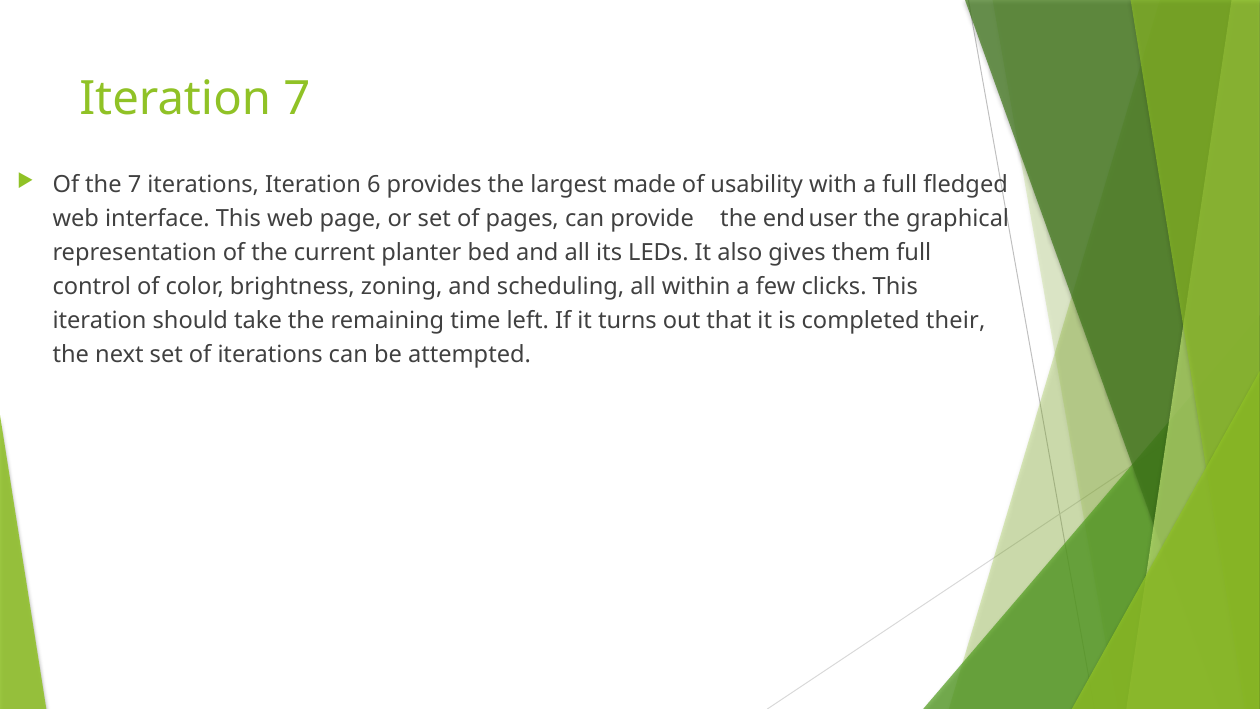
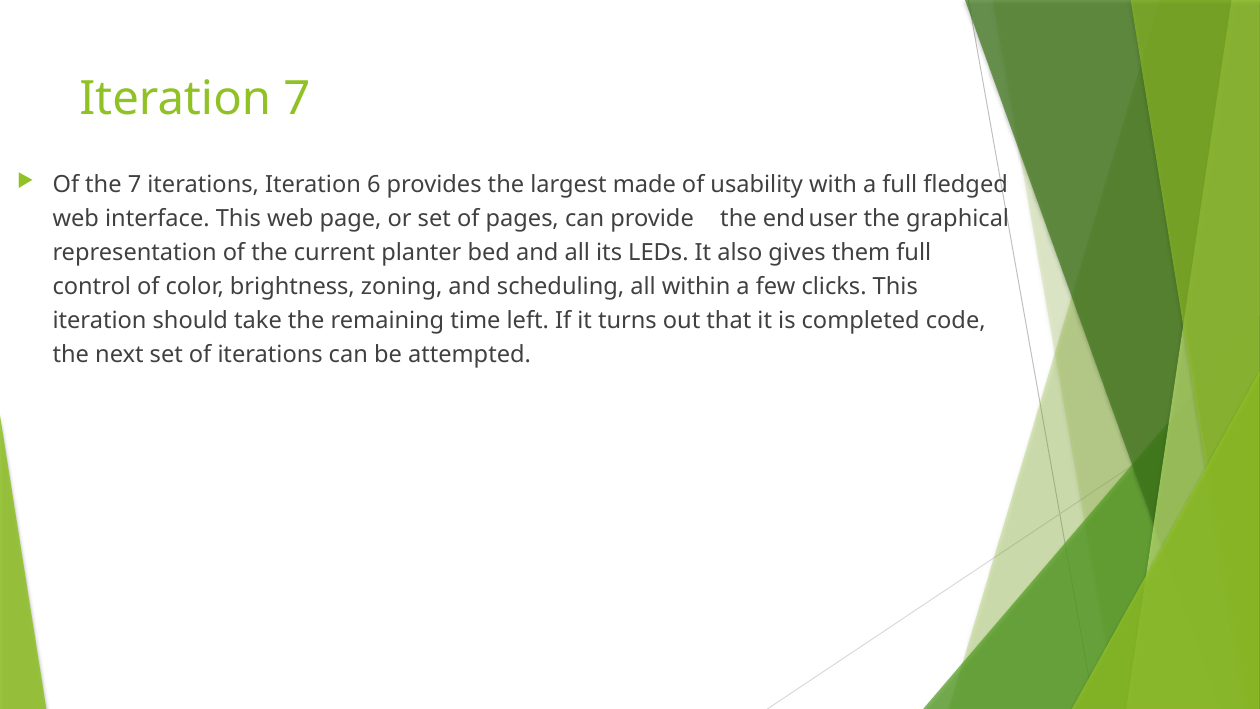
their: their -> code
